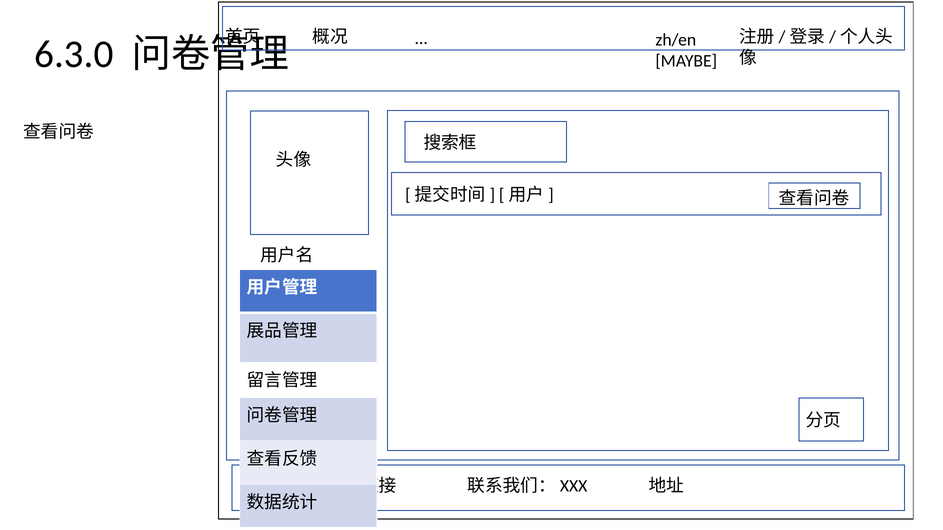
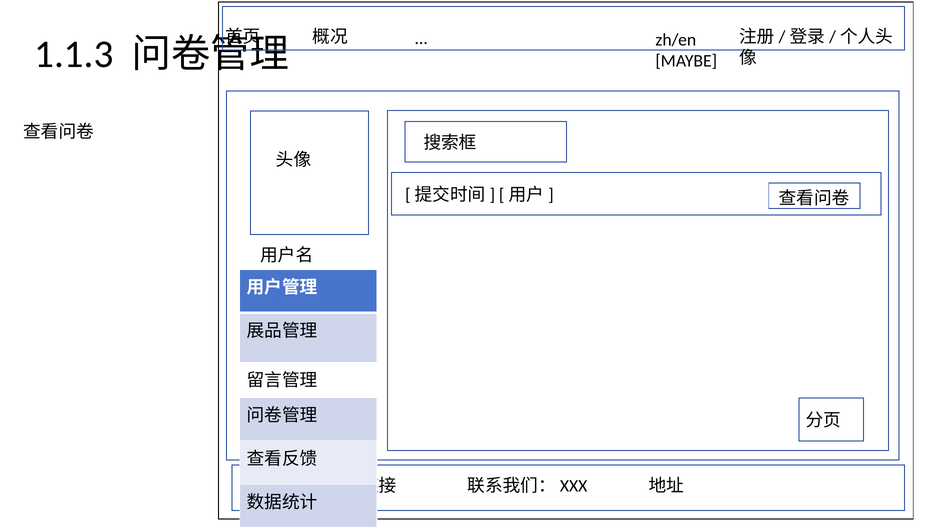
6.3.0: 6.3.0 -> 1.1.3
